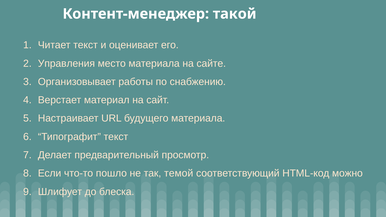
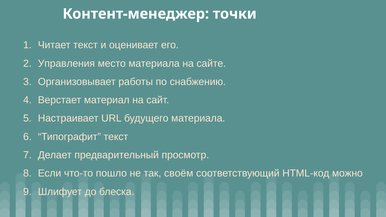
такой: такой -> точки
темой: темой -> своём
